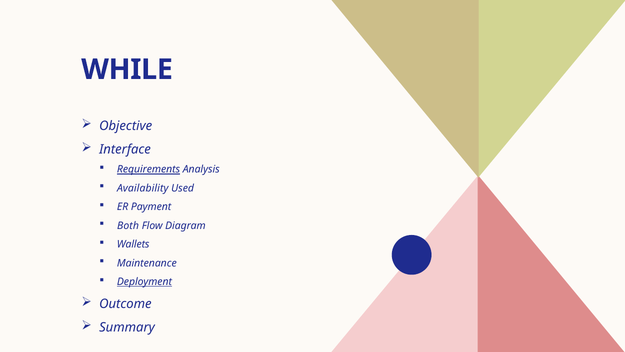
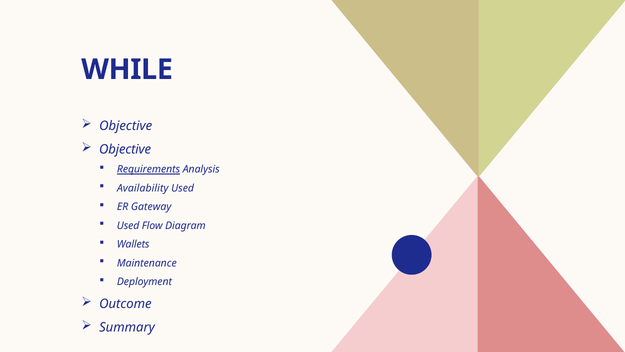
Interface at (125, 149): Interface -> Objective
Payment: Payment -> Gateway
Both at (128, 225): Both -> Used
Deployment underline: present -> none
